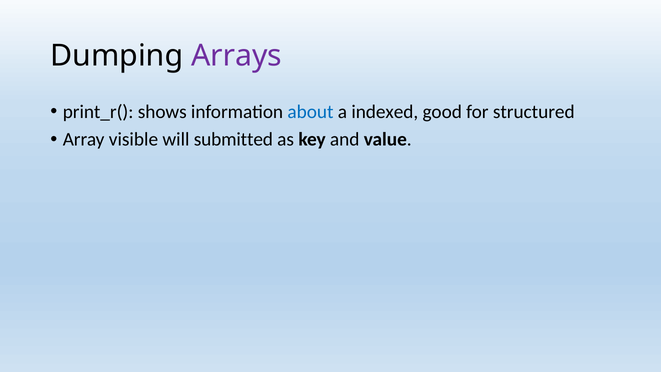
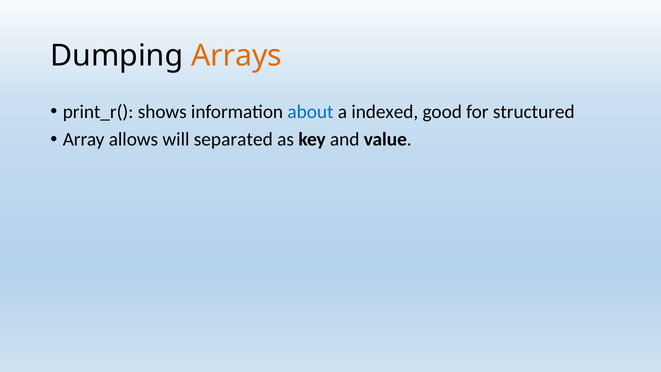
Arrays colour: purple -> orange
visible: visible -> allows
submitted: submitted -> separated
